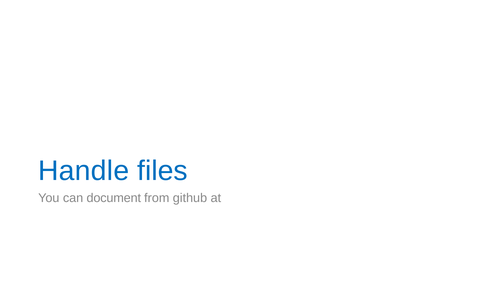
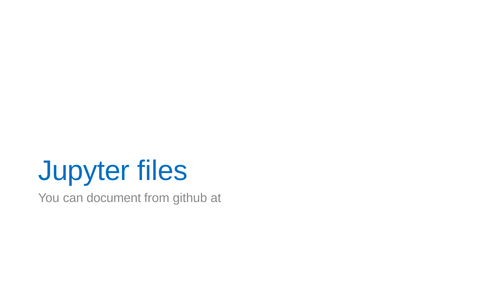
Handle: Handle -> Jupyter
